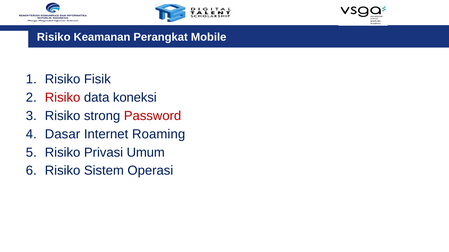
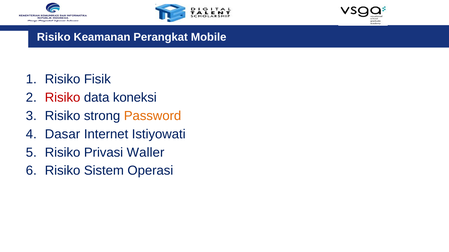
Password colour: red -> orange
Roaming: Roaming -> Istiyowati
Umum: Umum -> Waller
